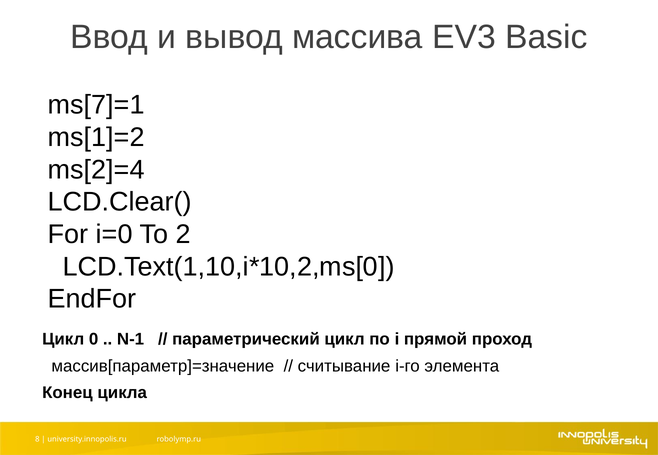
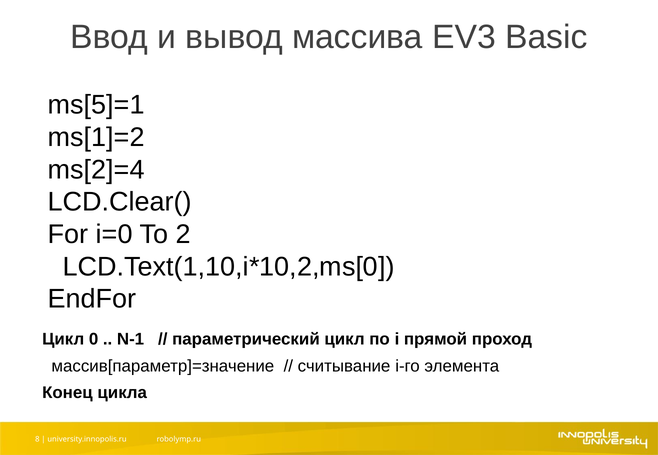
ms[7]=1: ms[7]=1 -> ms[5]=1
